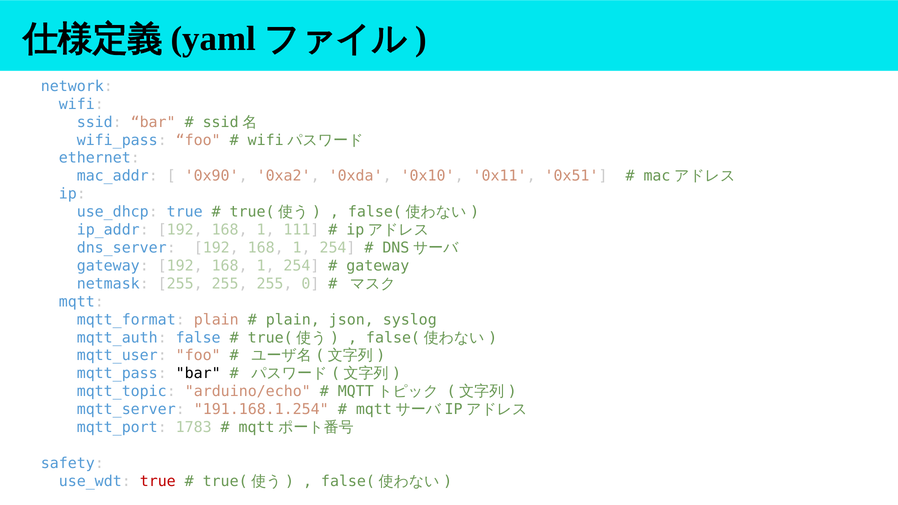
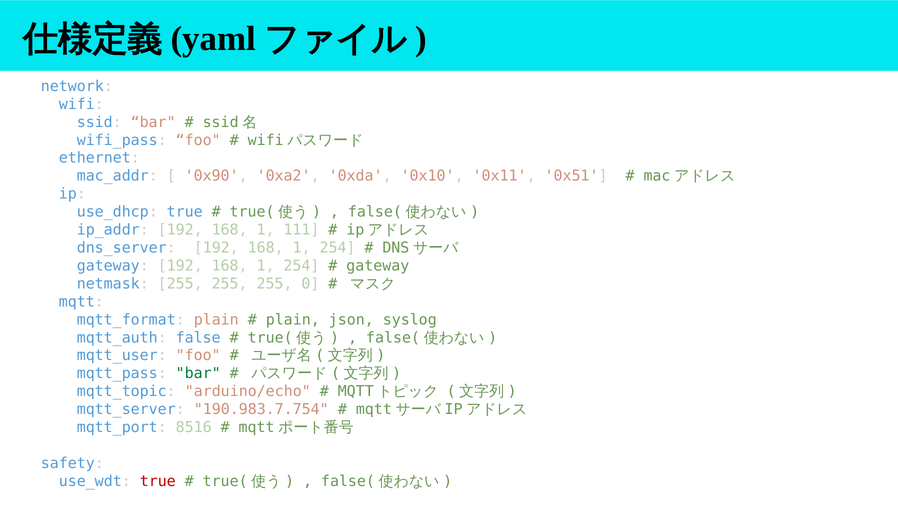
bar at (198, 374) colour: black -> green
191.168.1.254: 191.168.1.254 -> 190.983.7.754
1783: 1783 -> 8516
